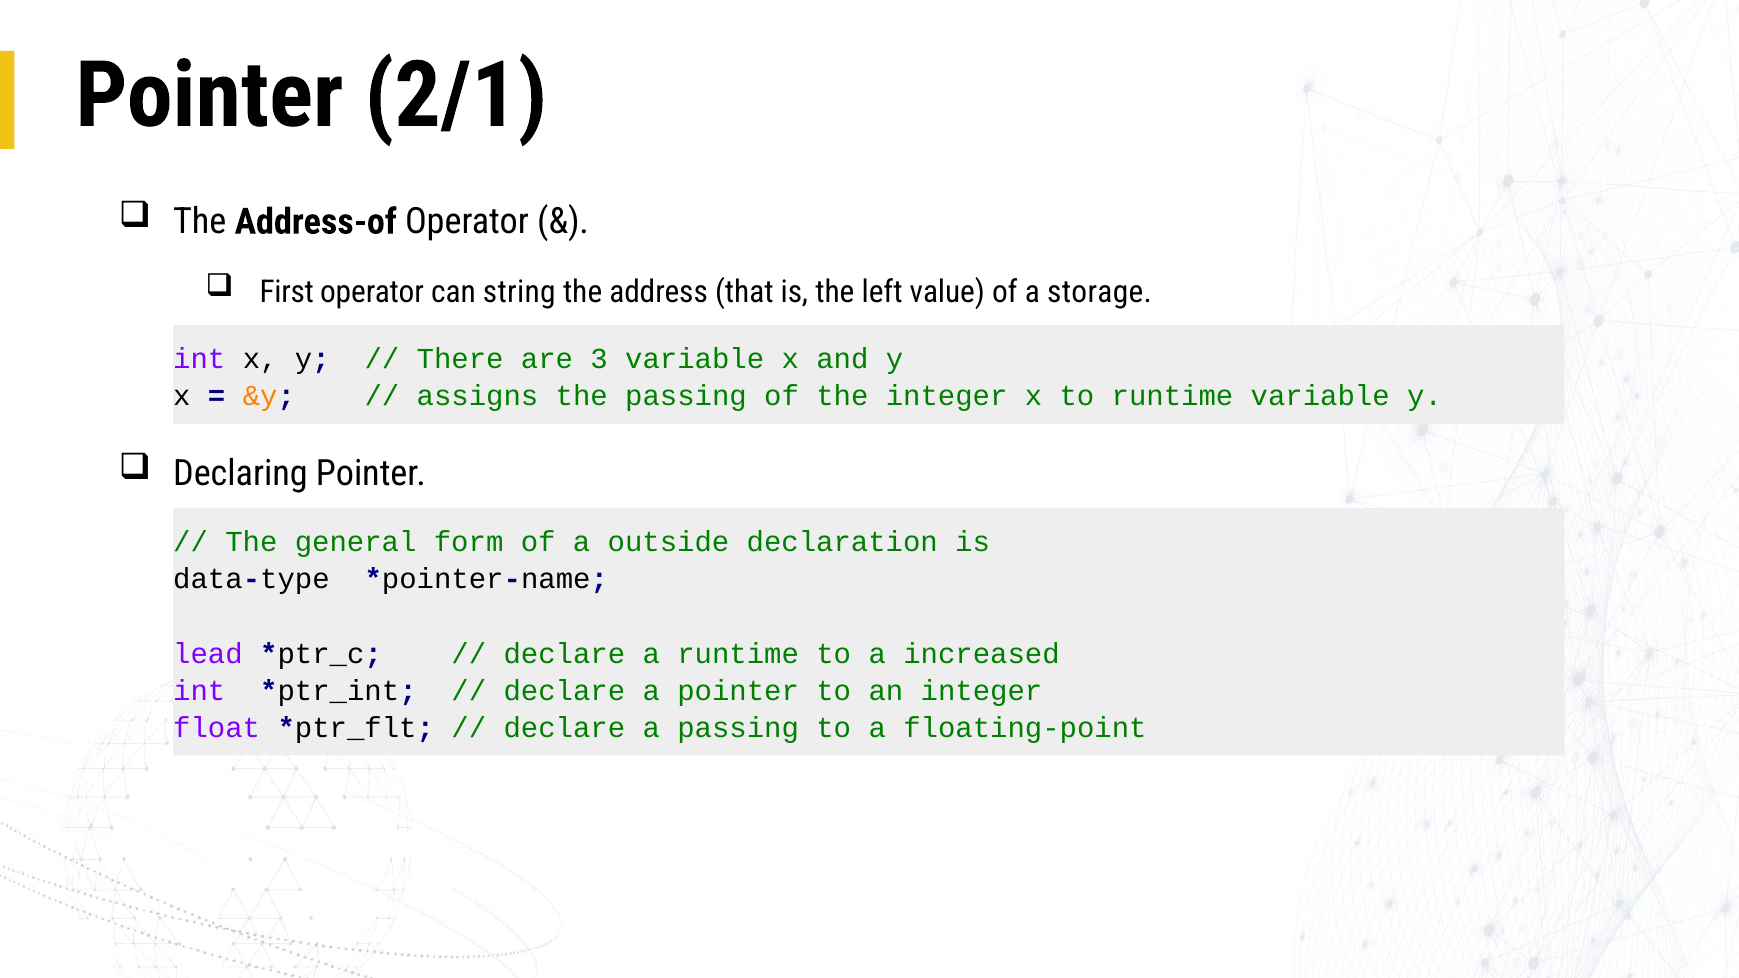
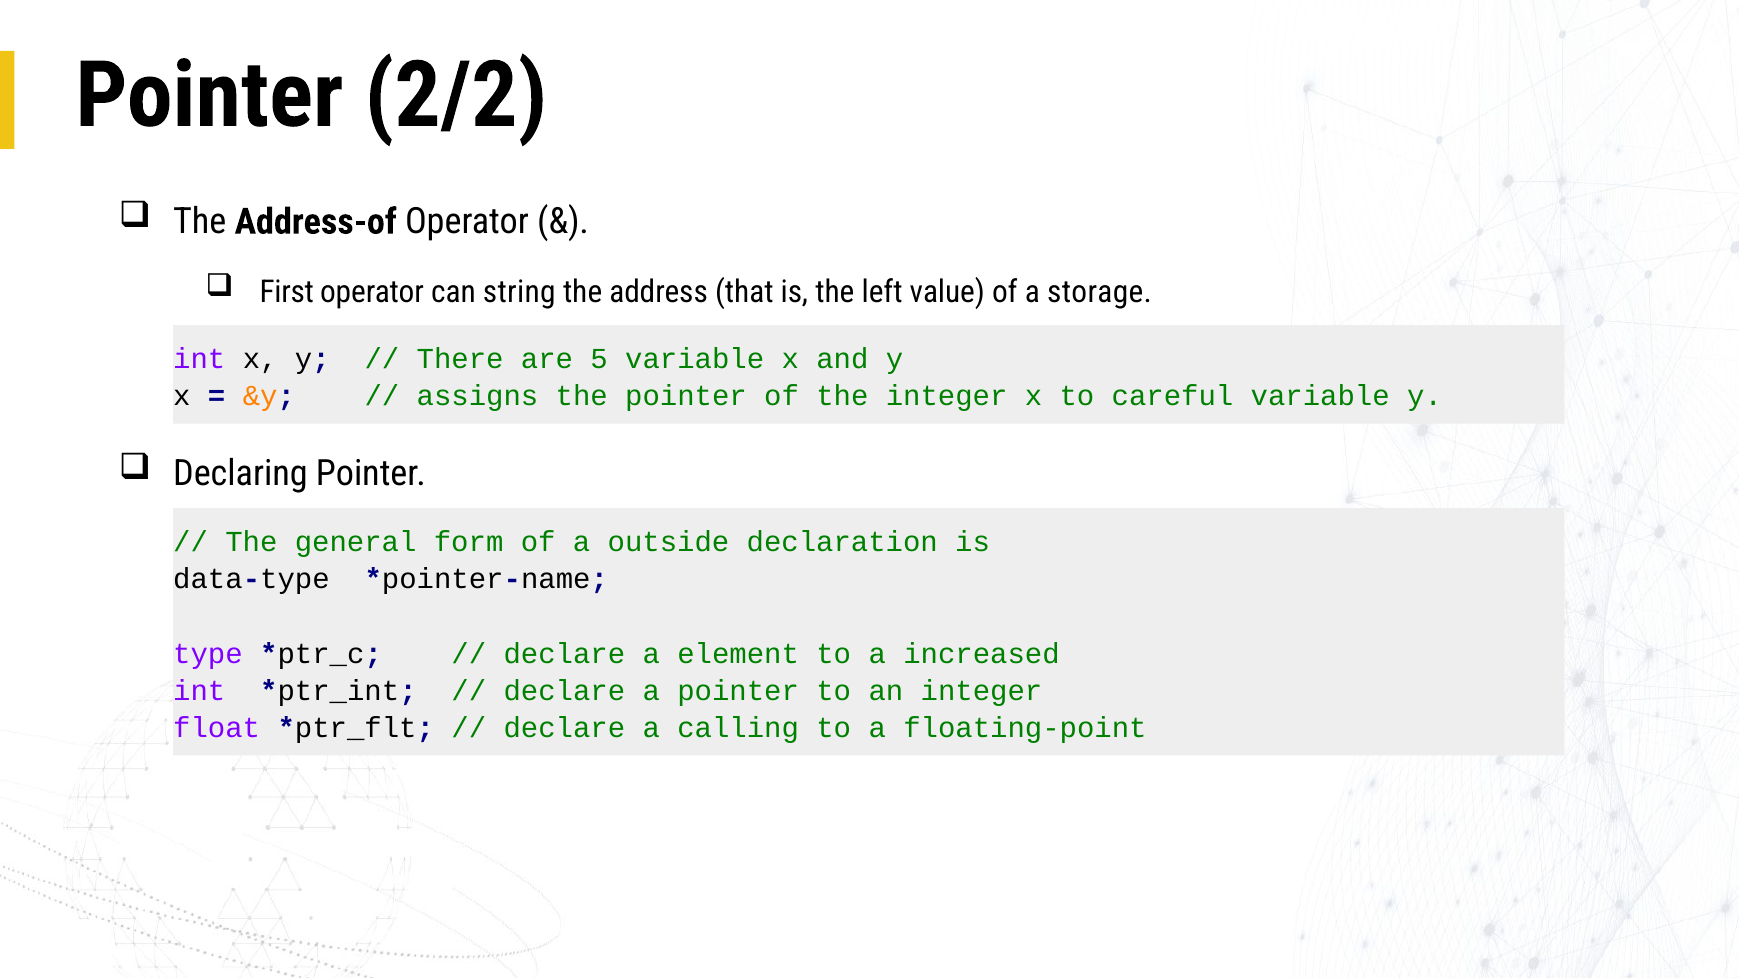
2/1: 2/1 -> 2/2
3: 3 -> 5
the passing: passing -> pointer
to runtime: runtime -> careful
lead: lead -> type
a runtime: runtime -> element
a passing: passing -> calling
